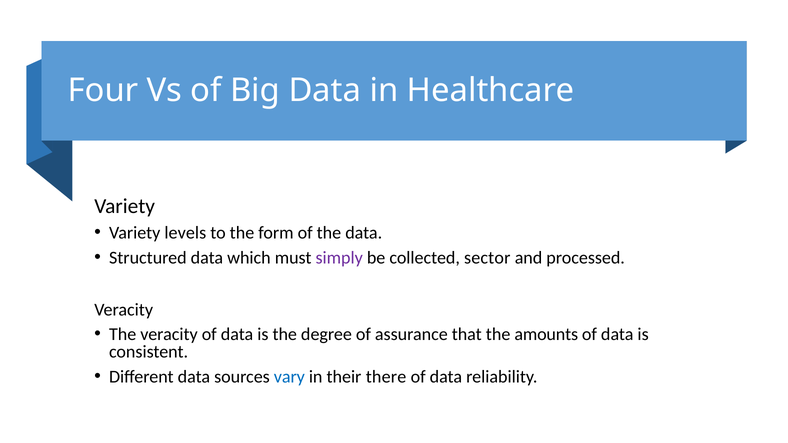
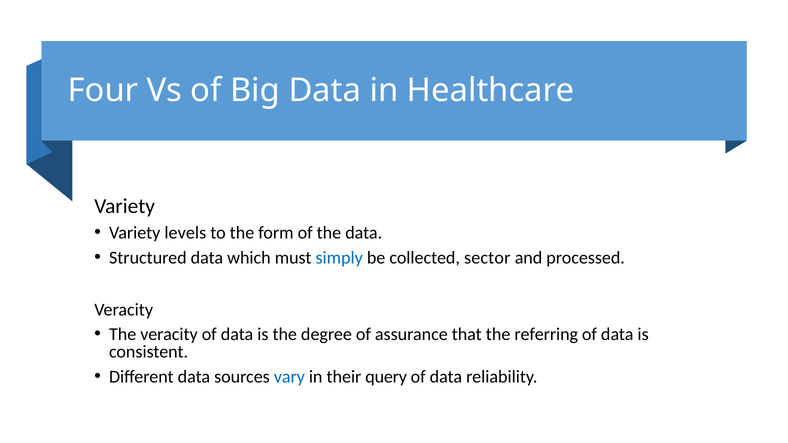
simply colour: purple -> blue
amounts: amounts -> referring
there: there -> query
